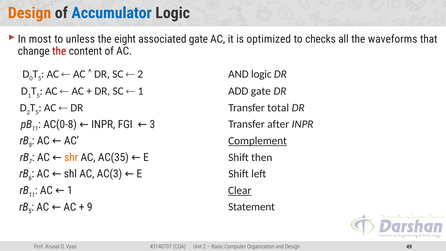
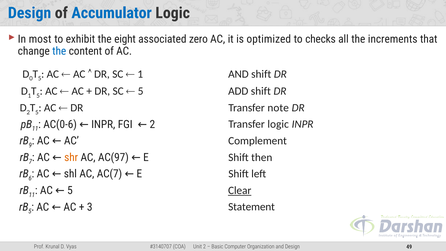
Design at (30, 13) colour: orange -> blue
unless: unless -> exhibit
associated gate: gate -> zero
waveforms: waveforms -> increments
the at (59, 51) colour: red -> blue
2 at (140, 74): 2 -> 1
AND logic: logic -> shift
1 at (141, 91): 1 -> 5
ADD gate: gate -> shift
total: total -> note
Transfer after: after -> logic
AC(0-8: AC(0-8 -> AC(0-6
FGI 3: 3 -> 2
Complement underline: present -> none
AC(35: AC(35 -> AC(97
AC(3: AC(3 -> AC(7
AC 1: 1 -> 5
9 at (90, 207): 9 -> 3
